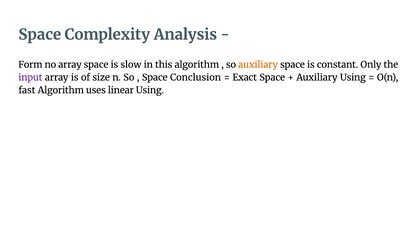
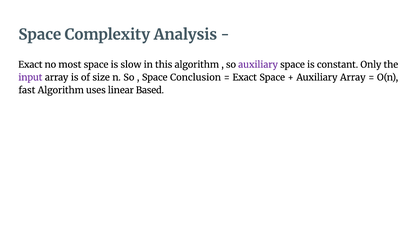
Form at (30, 65): Form -> Exact
no array: array -> most
auxiliary at (258, 65) colour: orange -> purple
Auxiliary Using: Using -> Array
linear Using: Using -> Based
